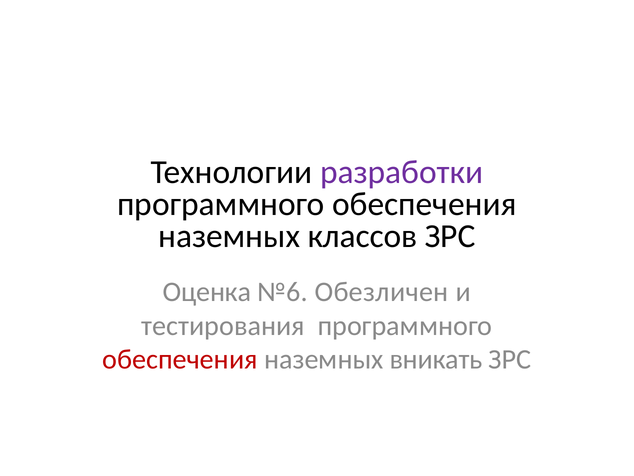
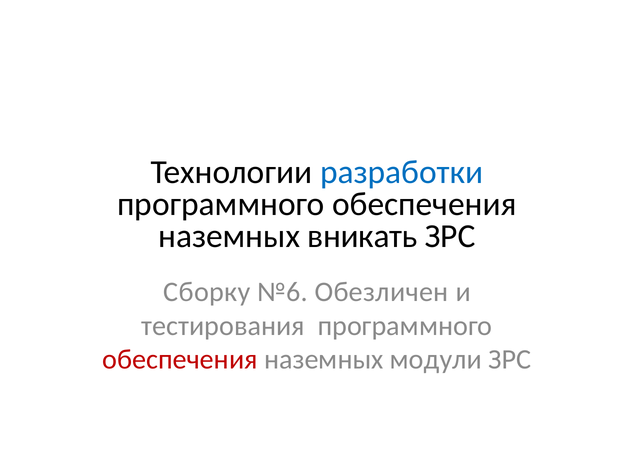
разработки colour: purple -> blue
классов: классов -> вникать
Оценка: Оценка -> Сборку
вникать: вникать -> модули
